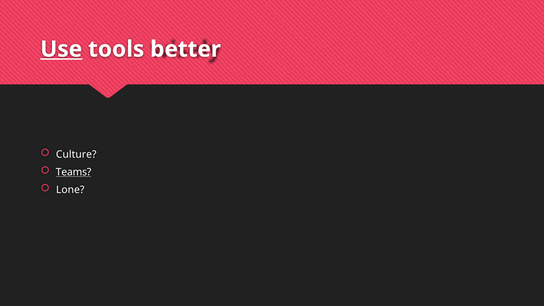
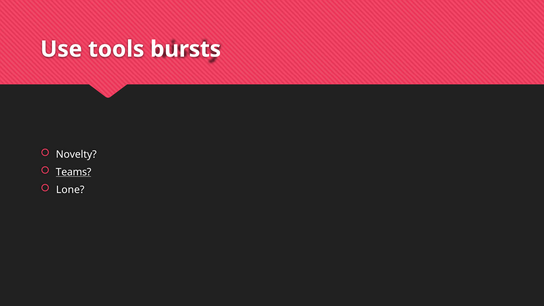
Use underline: present -> none
better: better -> bursts
Culture: Culture -> Novelty
